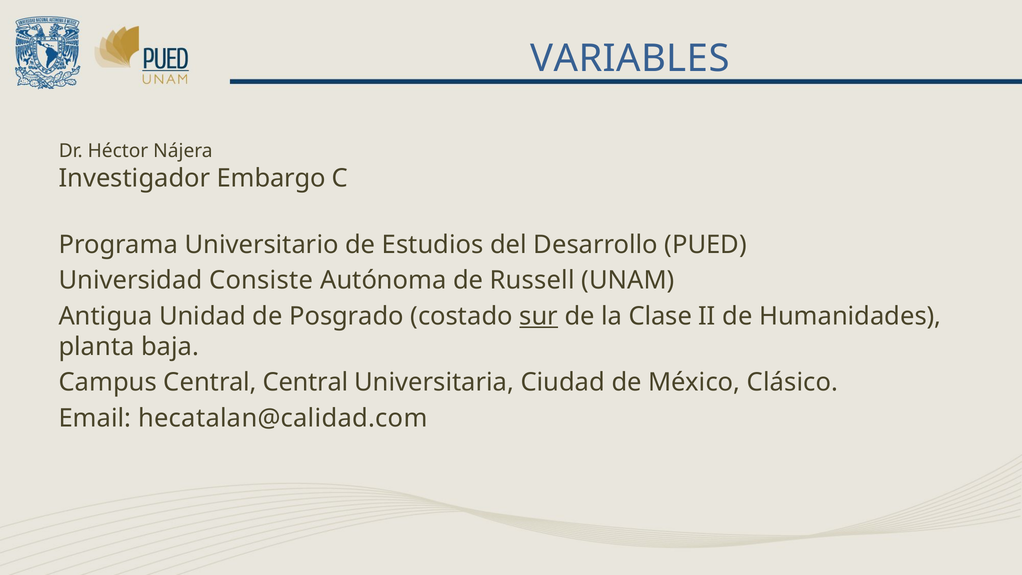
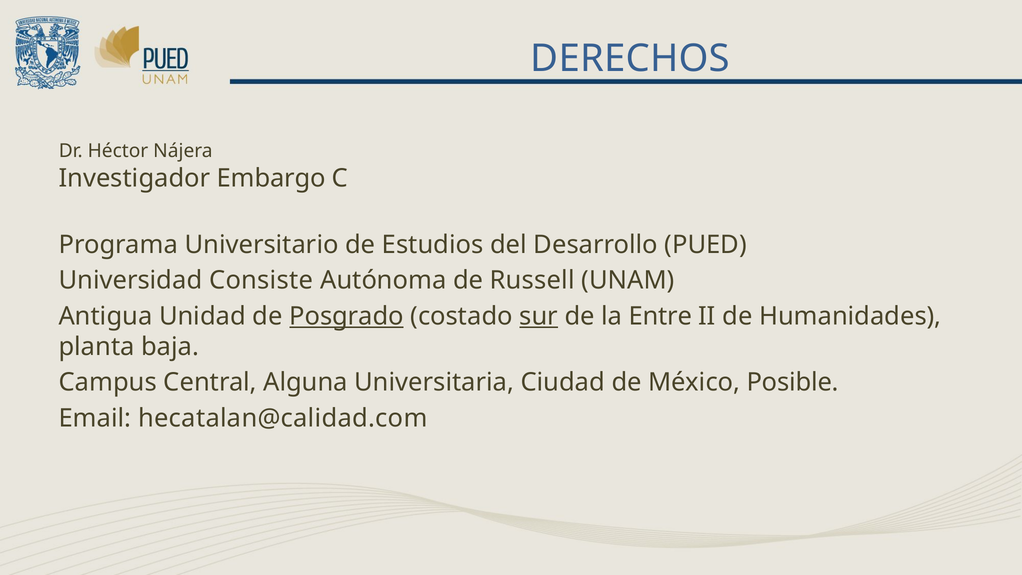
VARIABLES: VARIABLES -> DERECHOS
Posgrado underline: none -> present
Clase: Clase -> Entre
Central Central: Central -> Alguna
Clásico: Clásico -> Posible
